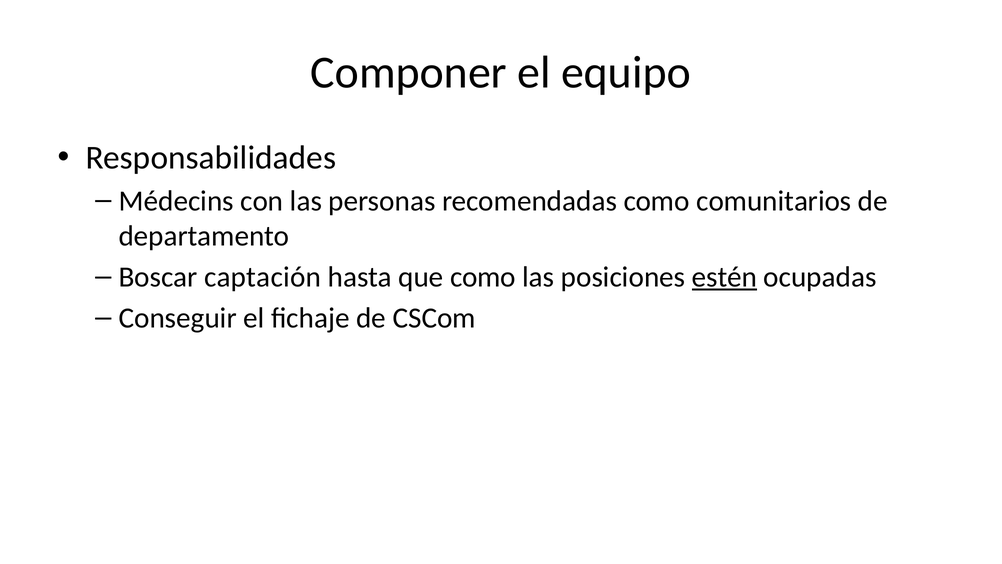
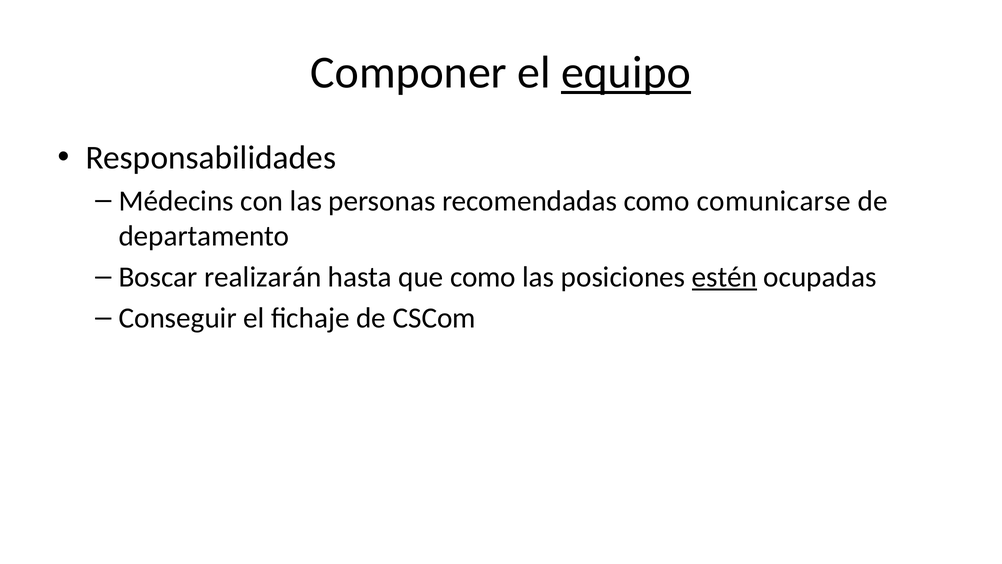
equipo underline: none -> present
comunitarios: comunitarios -> comunicarse
captación: captación -> realizarán
